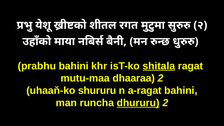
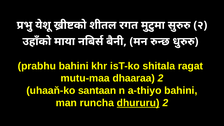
shitala underline: present -> none
shururu: shururu -> santaan
a-ragat: a-ragat -> a-thiyo
